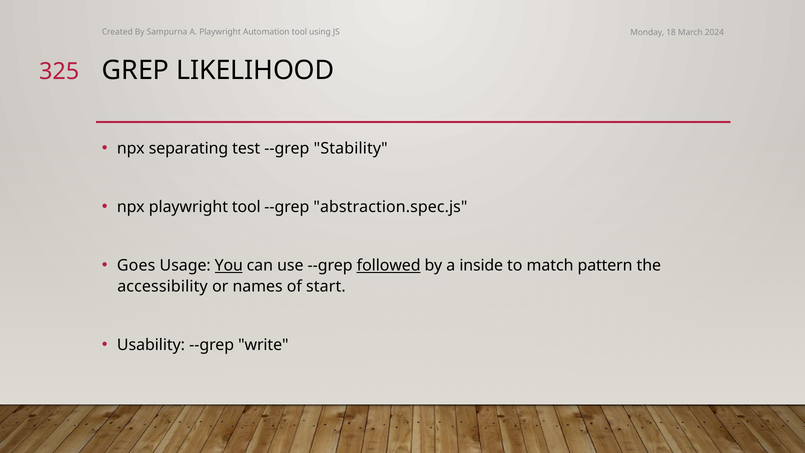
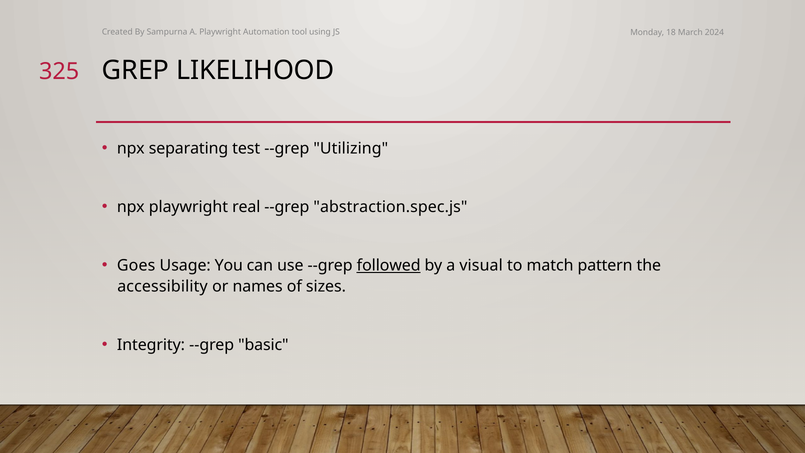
Stability: Stability -> Utilizing
playwright tool: tool -> real
You underline: present -> none
inside: inside -> visual
start: start -> sizes
Usability: Usability -> Integrity
write: write -> basic
